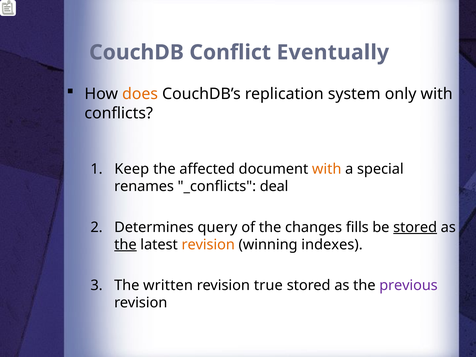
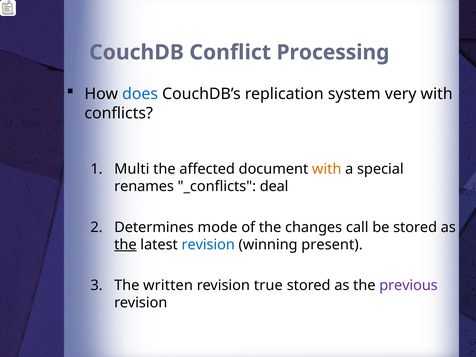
Eventually: Eventually -> Processing
does colour: orange -> blue
only: only -> very
Keep: Keep -> Multi
query: query -> mode
fills: fills -> call
stored at (415, 227) underline: present -> none
revision at (208, 245) colour: orange -> blue
indexes: indexes -> present
